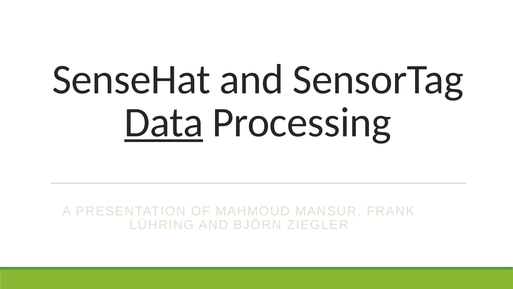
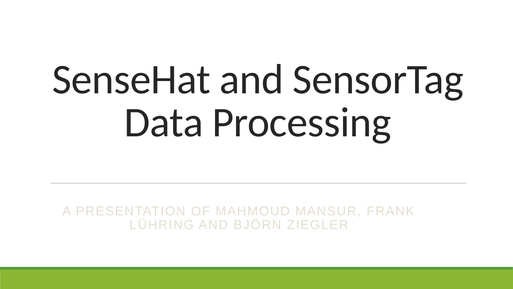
Data underline: present -> none
